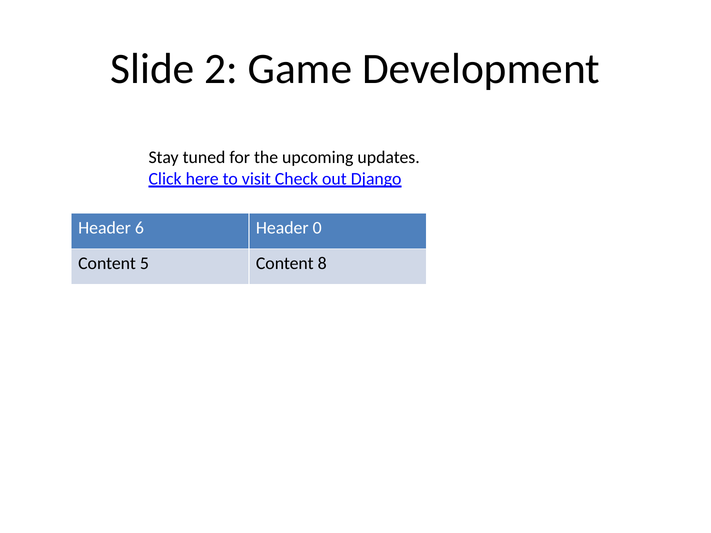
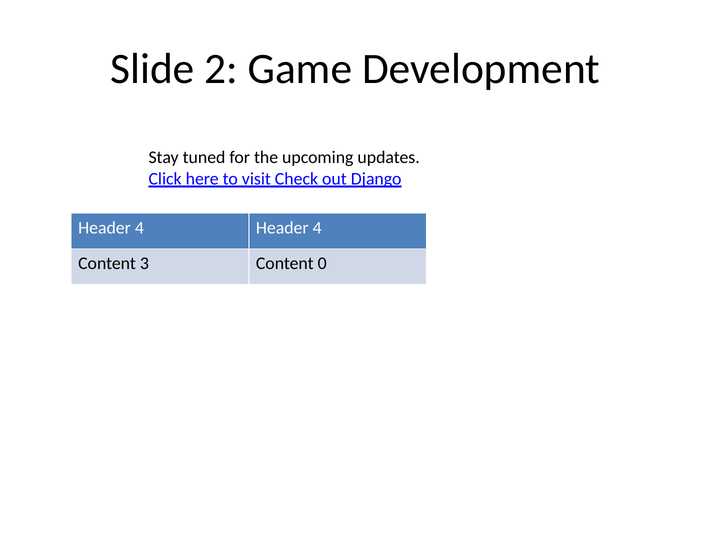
6 at (139, 228): 6 -> 4
0 at (317, 228): 0 -> 4
5: 5 -> 3
8: 8 -> 0
